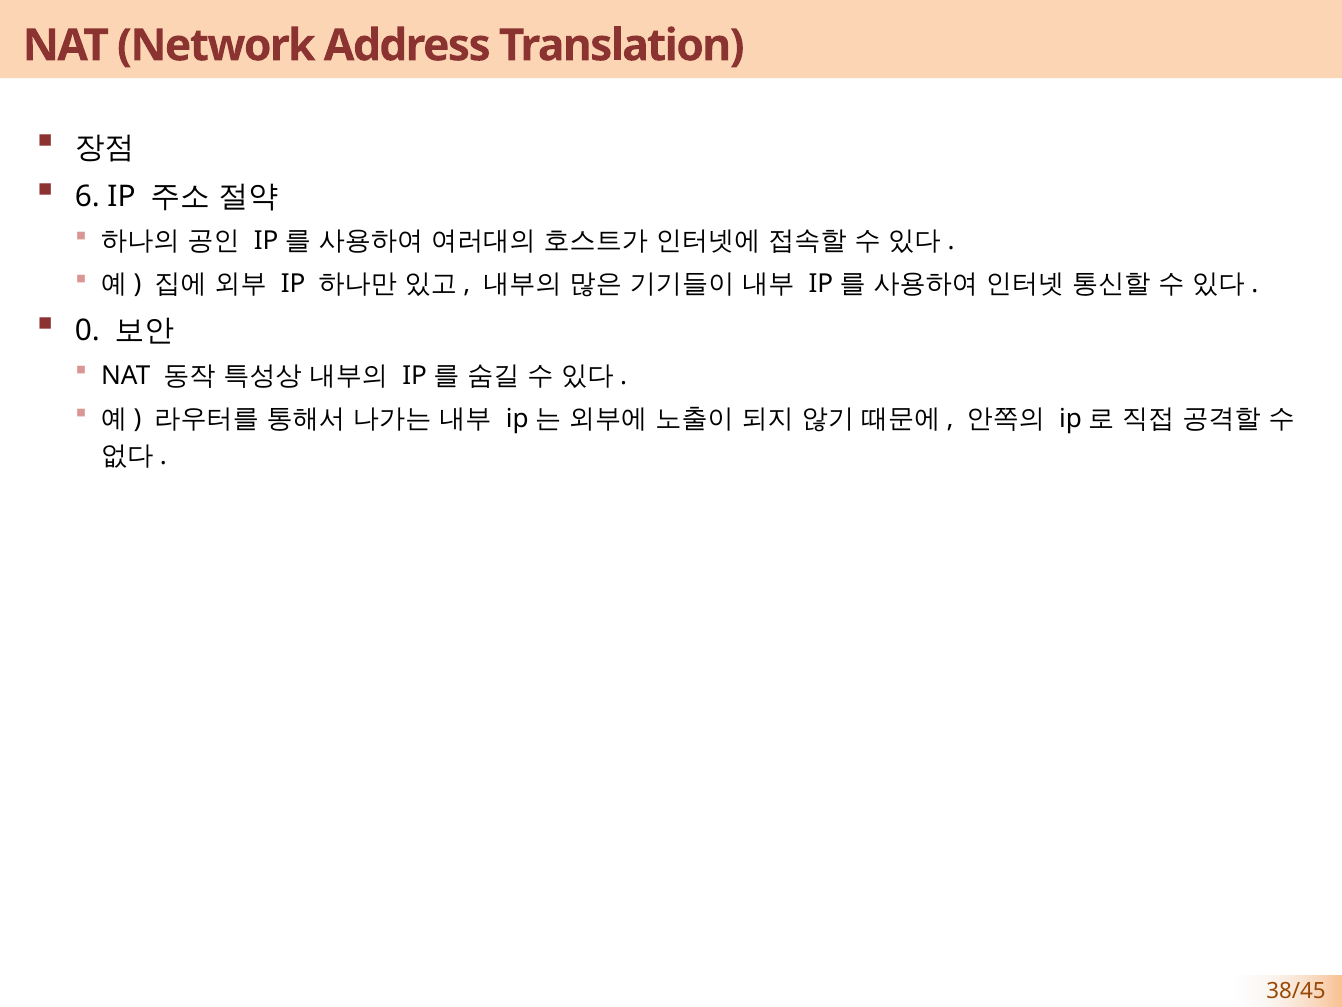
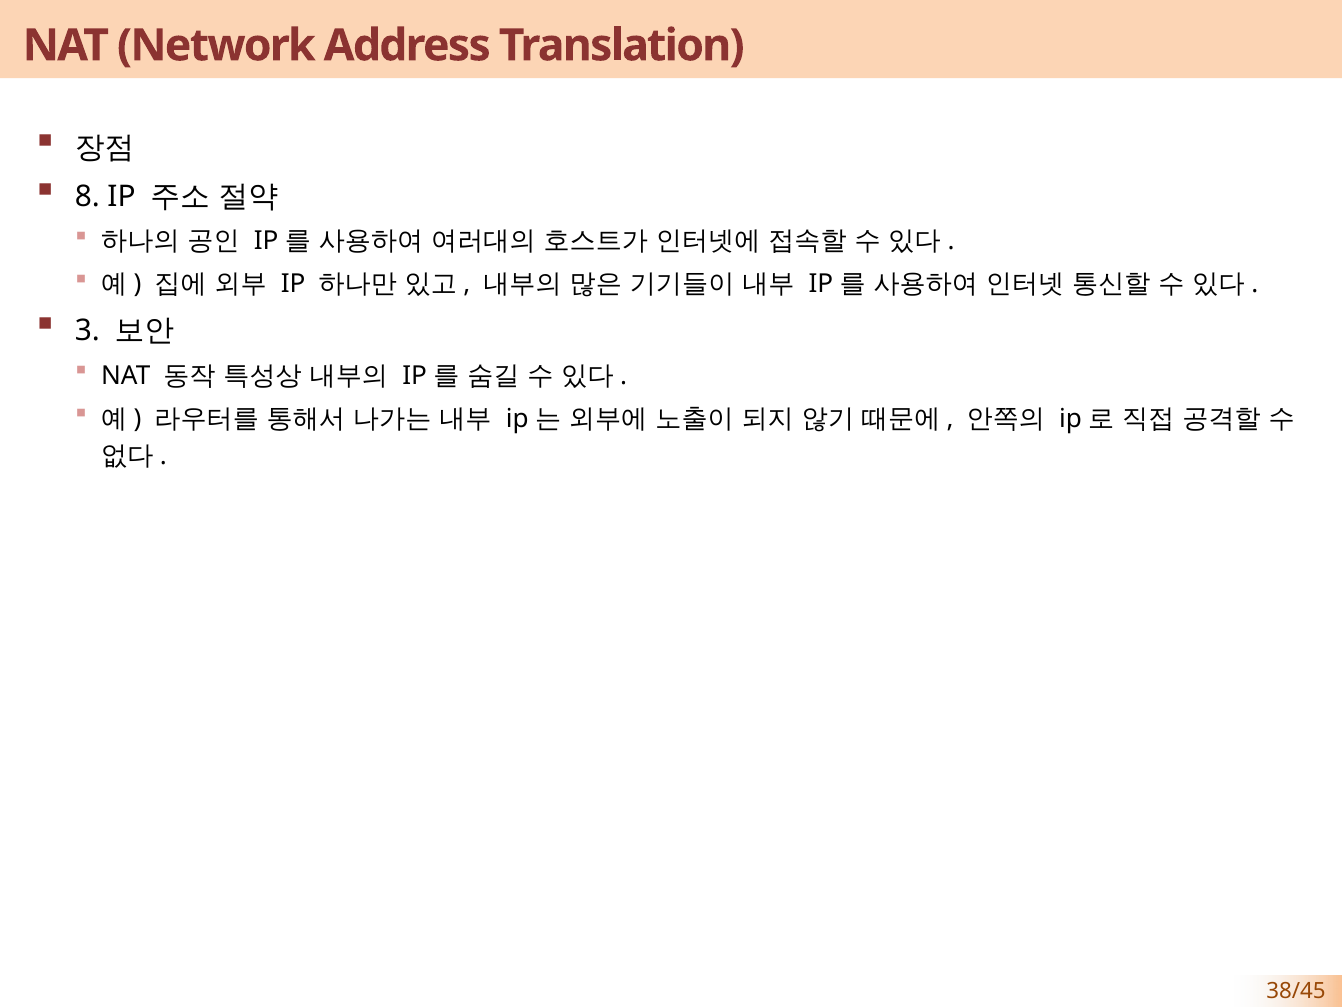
6: 6 -> 8
0: 0 -> 3
